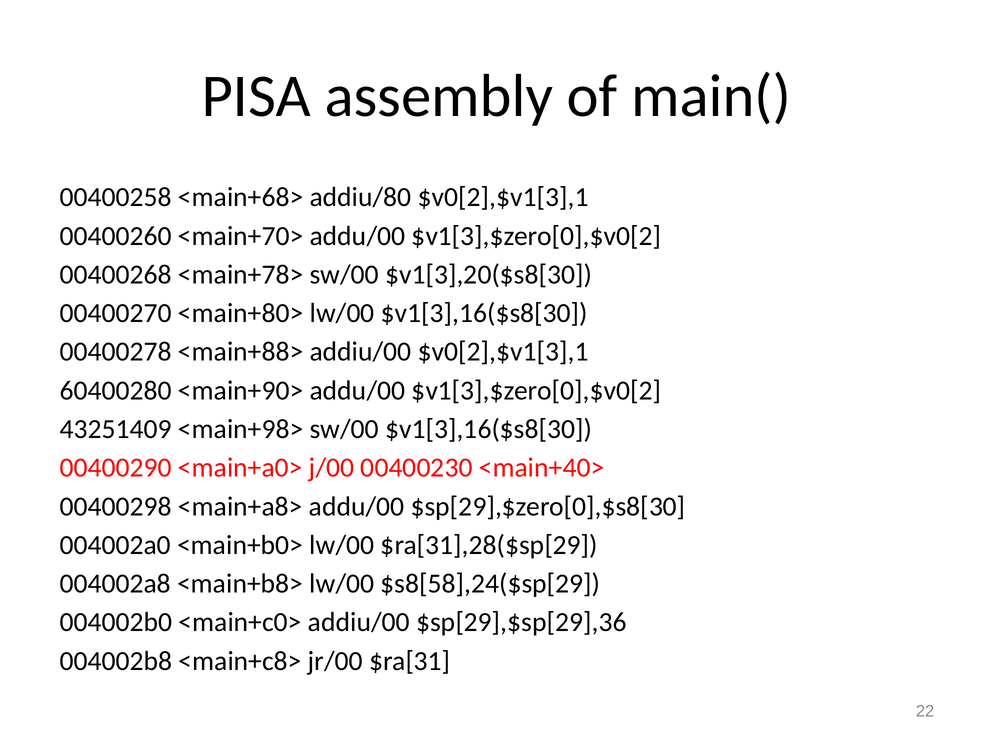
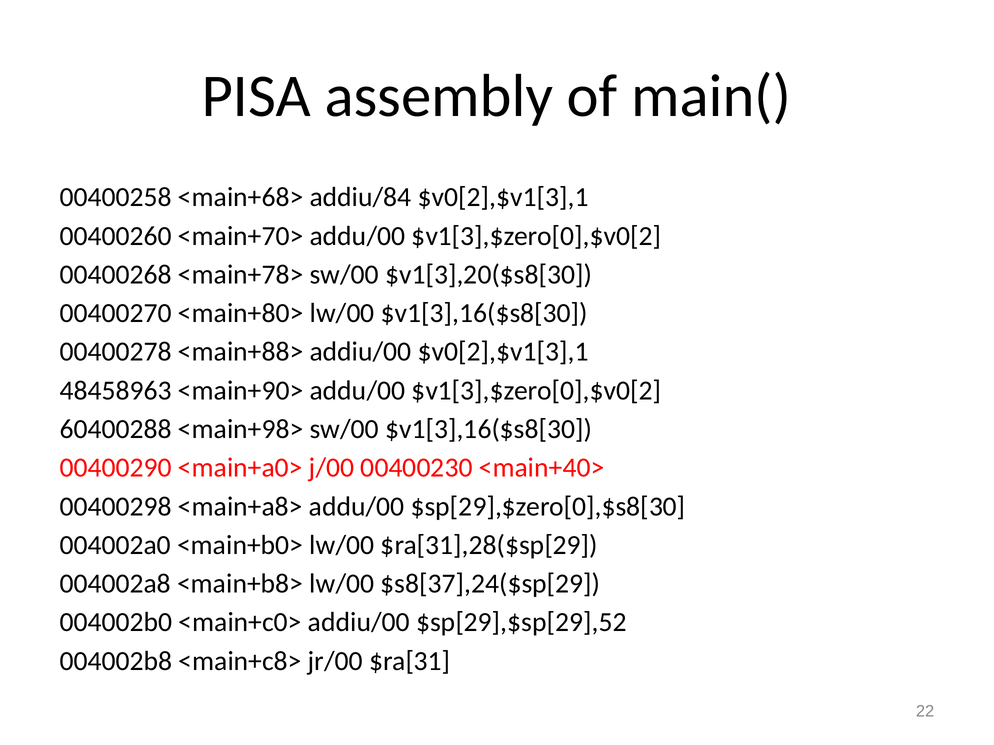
addiu/80: addiu/80 -> addiu/84
60400280: 60400280 -> 48458963
43251409: 43251409 -> 60400288
$s8[58],24($sp[29: $s8[58],24($sp[29 -> $s8[37],24($sp[29
$sp[29],$sp[29],36: $sp[29],$sp[29],36 -> $sp[29],$sp[29],52
